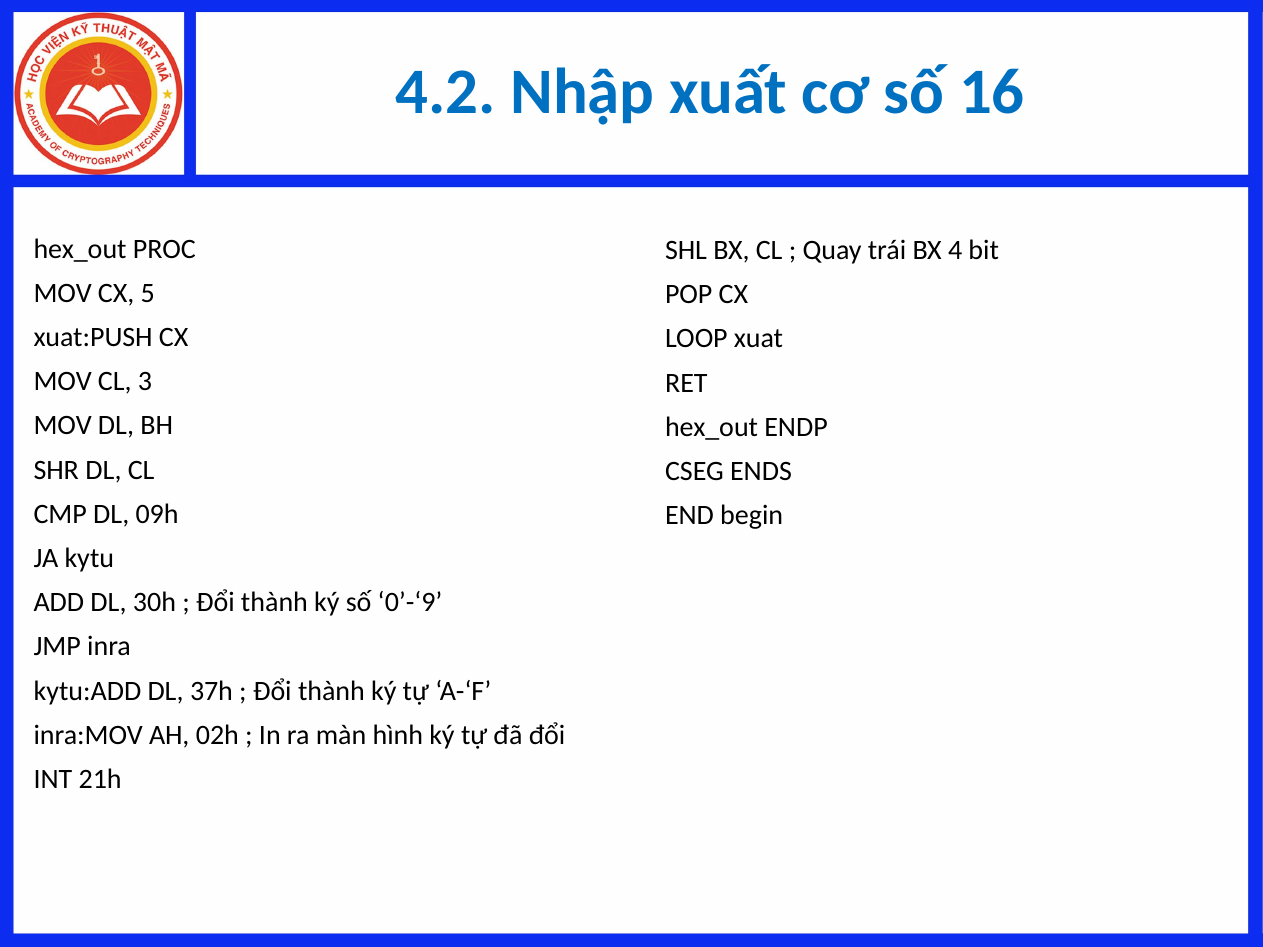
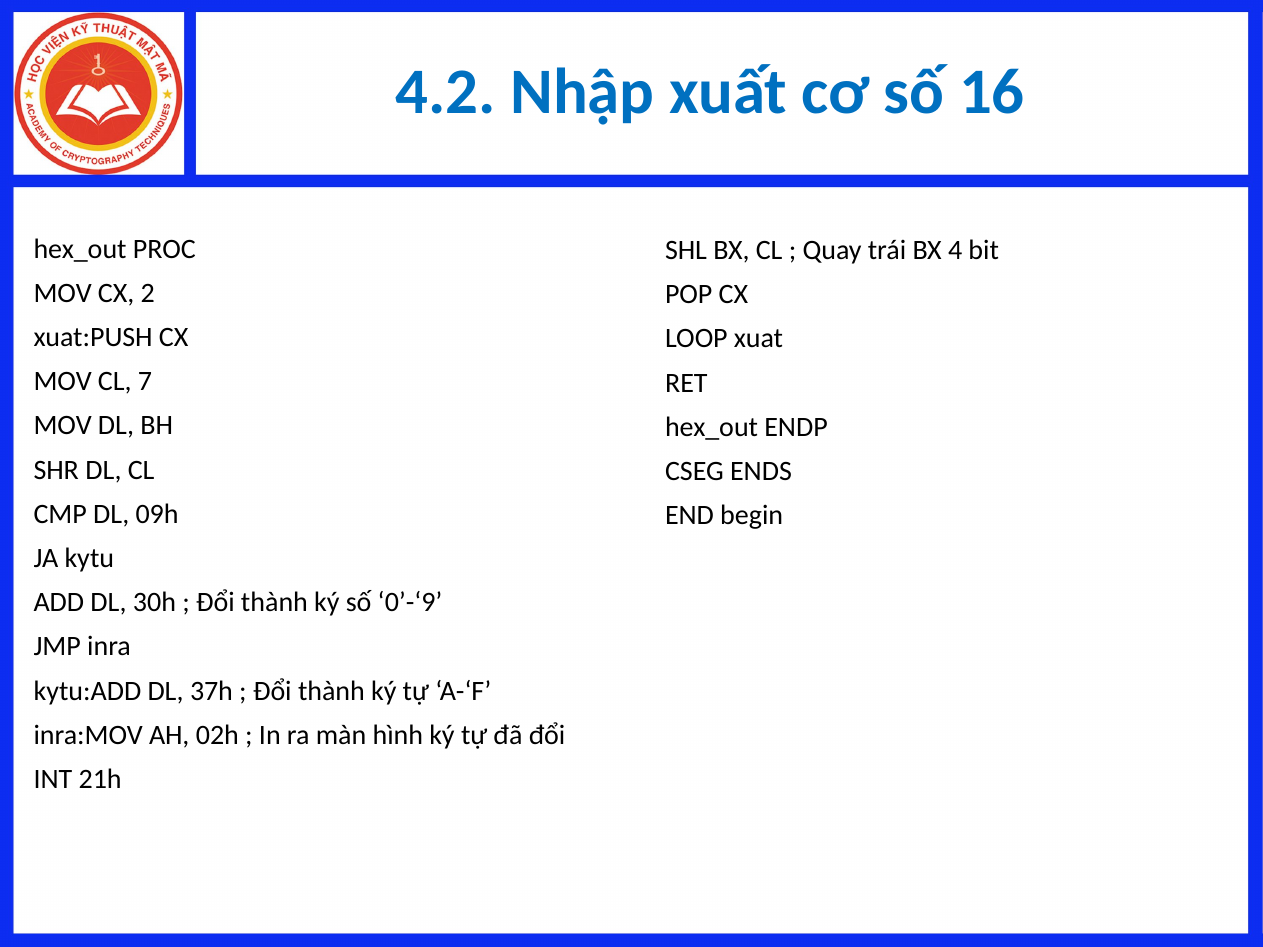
5: 5 -> 2
3: 3 -> 7
